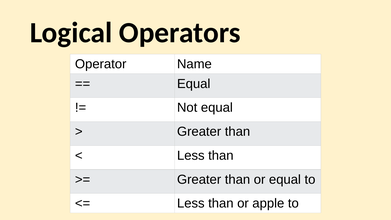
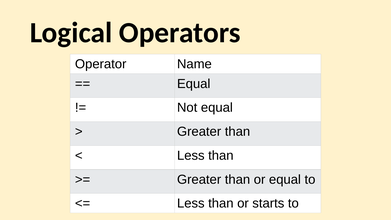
apple: apple -> starts
